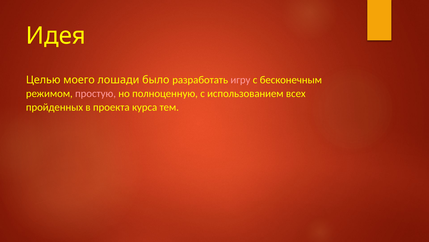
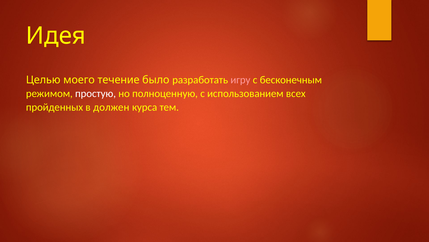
лошади: лошади -> течение
простую colour: pink -> white
проекта: проекта -> должен
